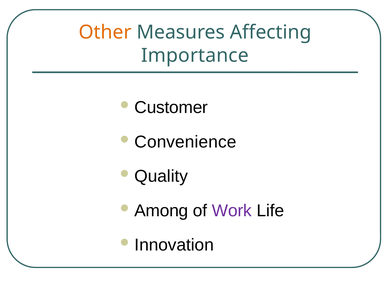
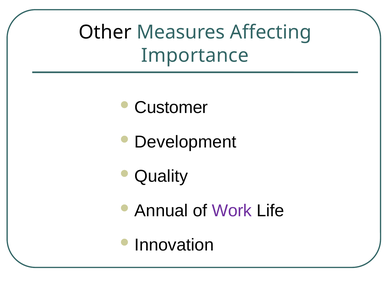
Other colour: orange -> black
Convenience: Convenience -> Development
Among: Among -> Annual
